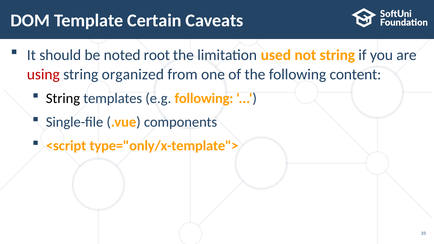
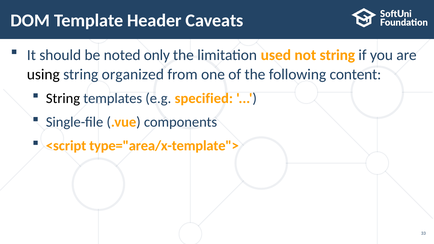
Certain: Certain -> Header
root: root -> only
using colour: red -> black
e.g following: following -> specified
type="only/x-template">: type="only/x-template"> -> type="area/x-template">
